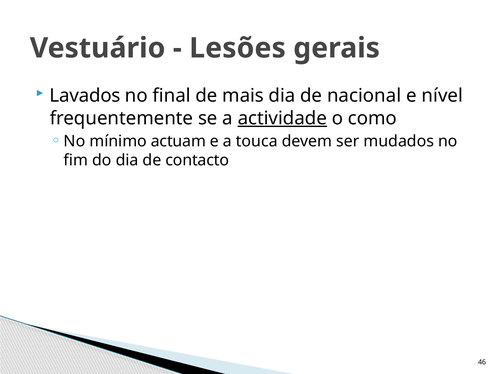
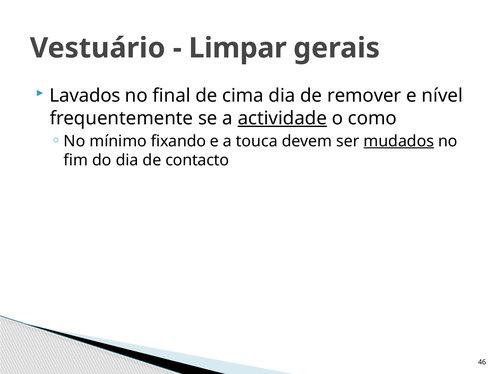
Lesões: Lesões -> Limpar
mais: mais -> cima
nacional: nacional -> remover
actuam: actuam -> fixando
mudados underline: none -> present
